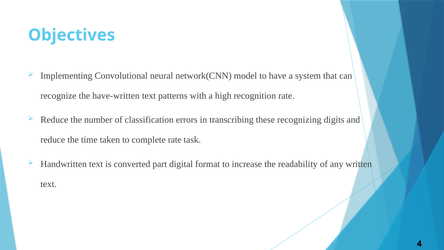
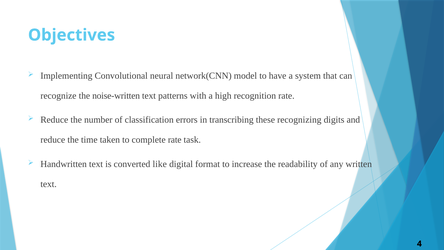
have-written: have-written -> noise-written
part: part -> like
